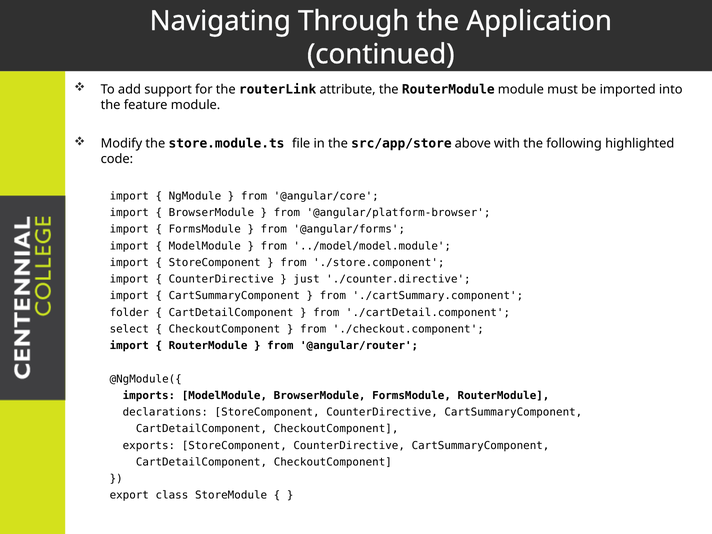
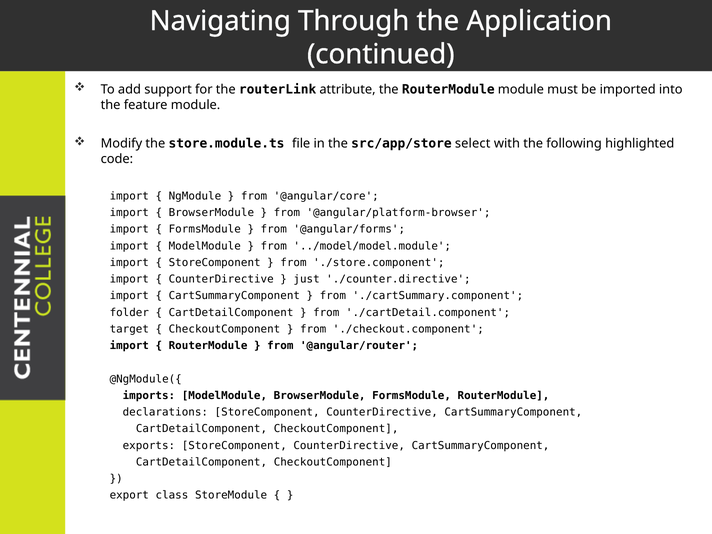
above: above -> select
select: select -> target
